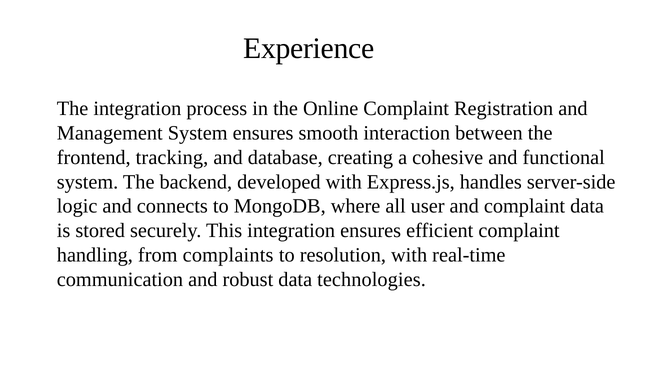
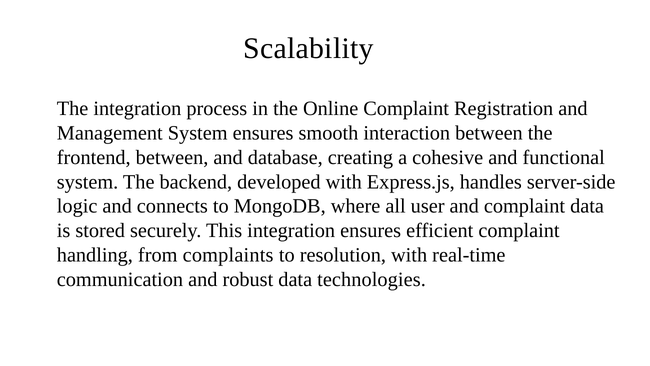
Experience: Experience -> Scalability
frontend tracking: tracking -> between
